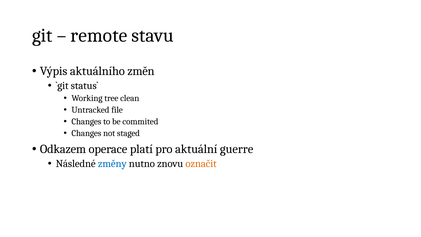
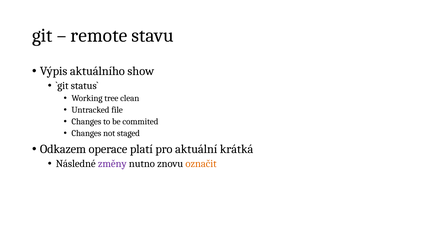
změn: změn -> show
guerre: guerre -> krátká
změny colour: blue -> purple
